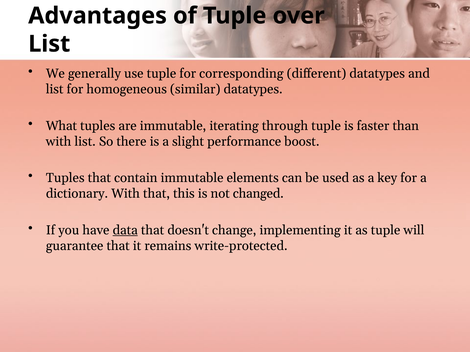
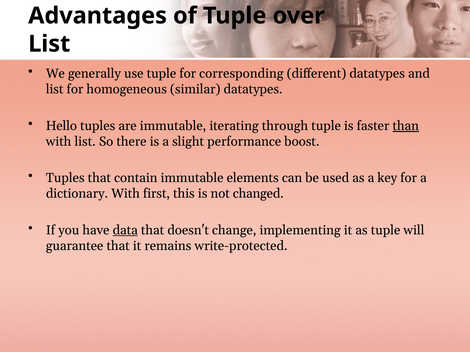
What: What -> Hello
than underline: none -> present
With that: that -> first
